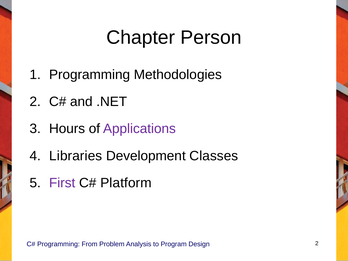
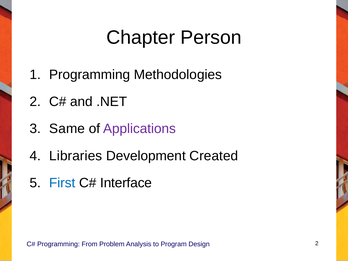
Hours: Hours -> Same
Classes: Classes -> Created
First colour: purple -> blue
Platform: Platform -> Interface
